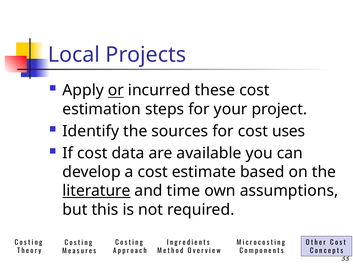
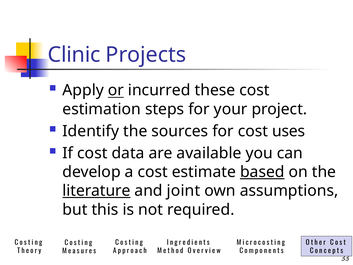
Local: Local -> Clinic
based underline: none -> present
time: time -> joint
